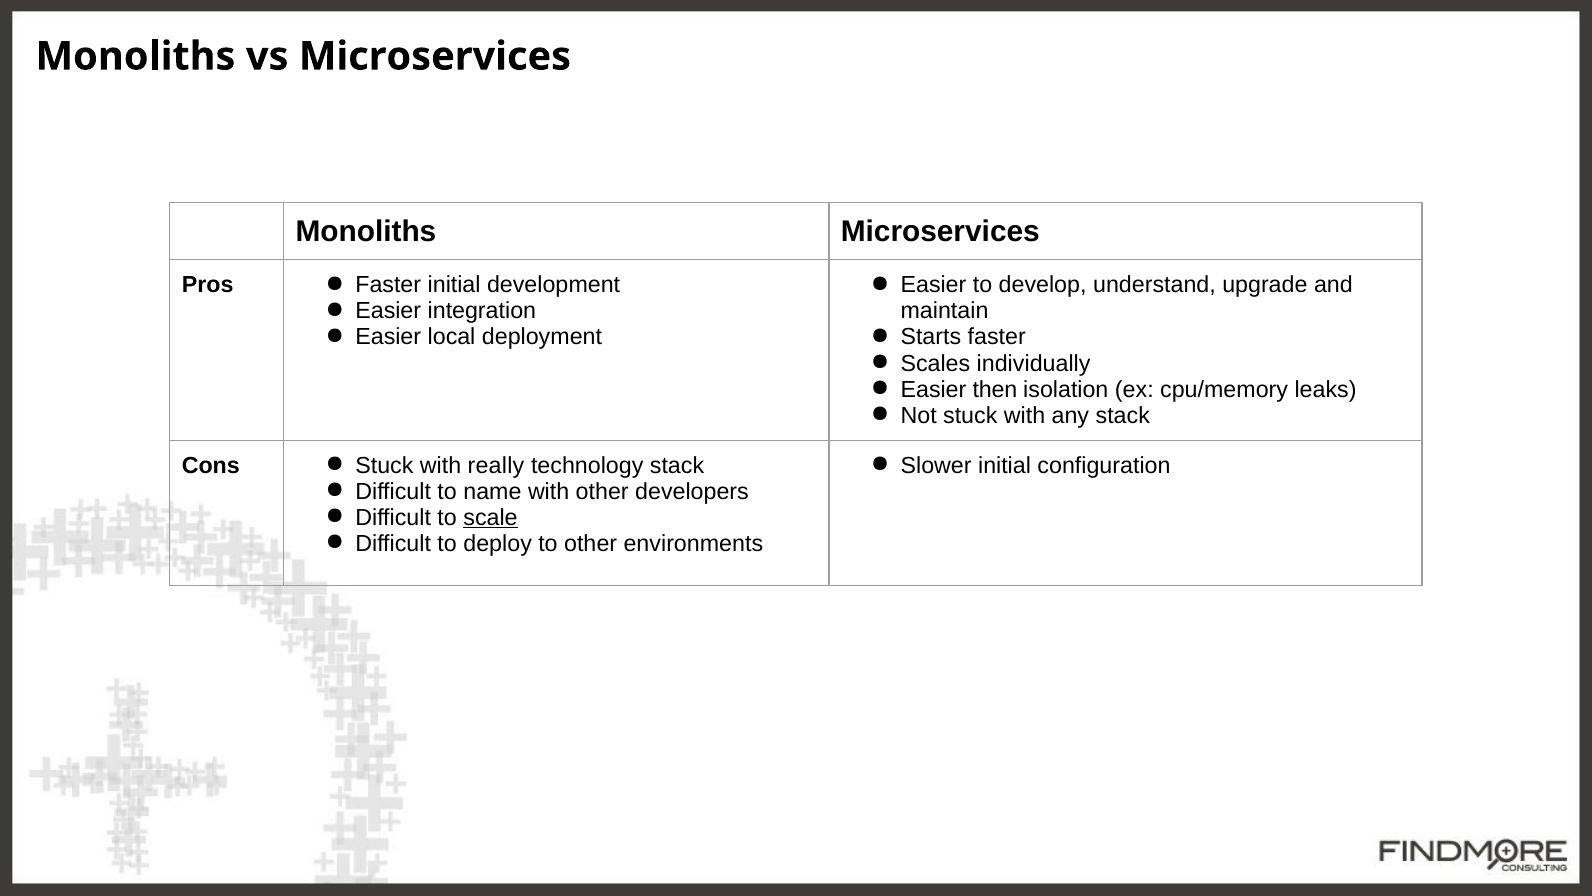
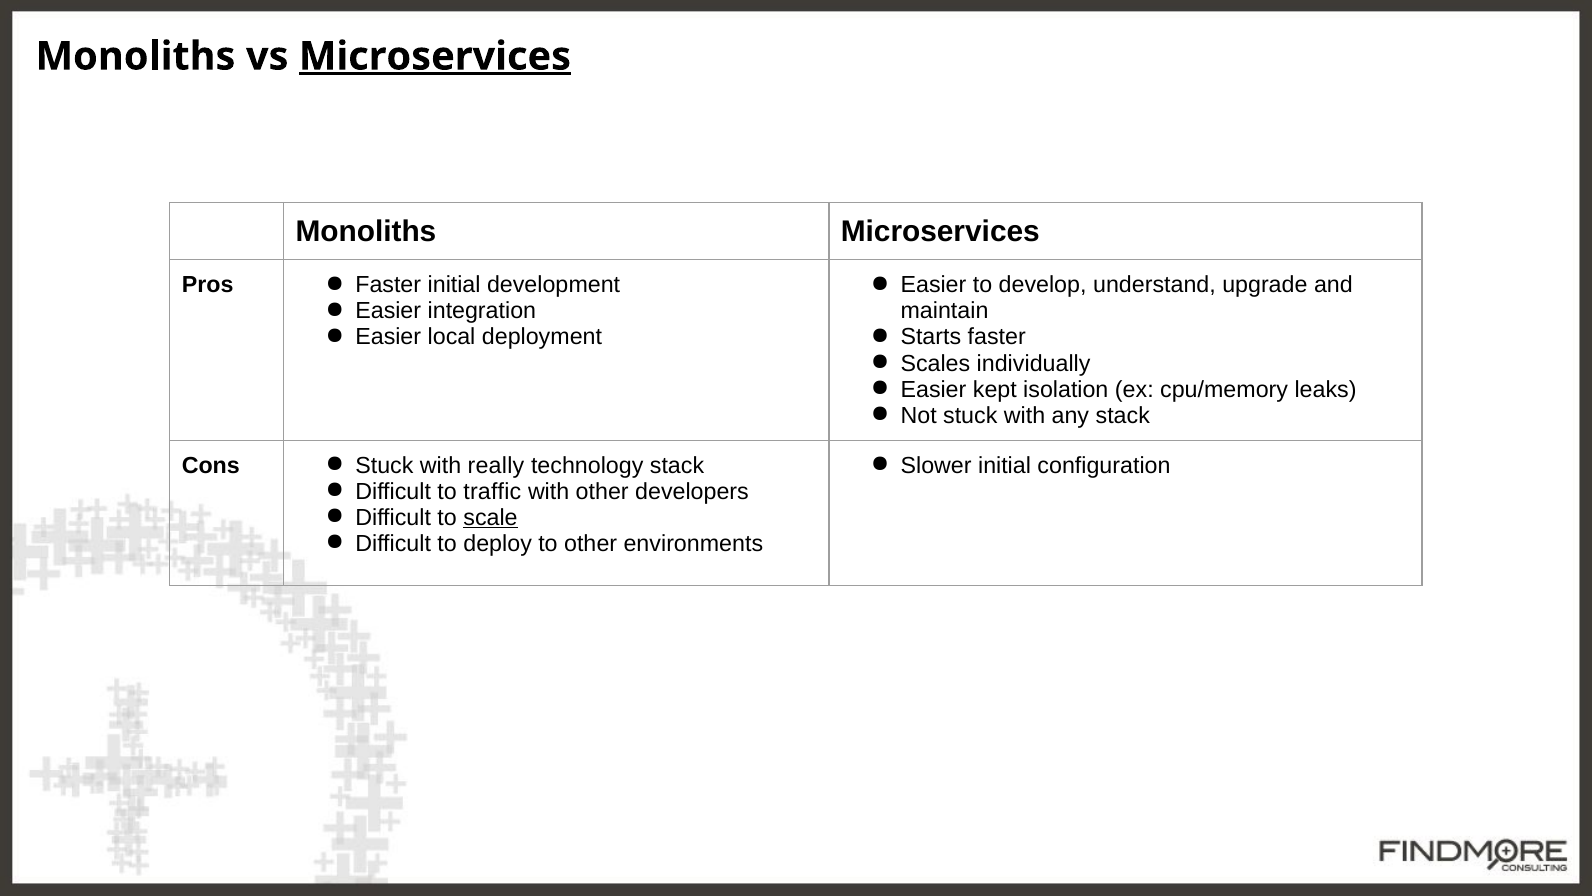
Microservices at (435, 56) underline: none -> present
then: then -> kept
name: name -> traffic
